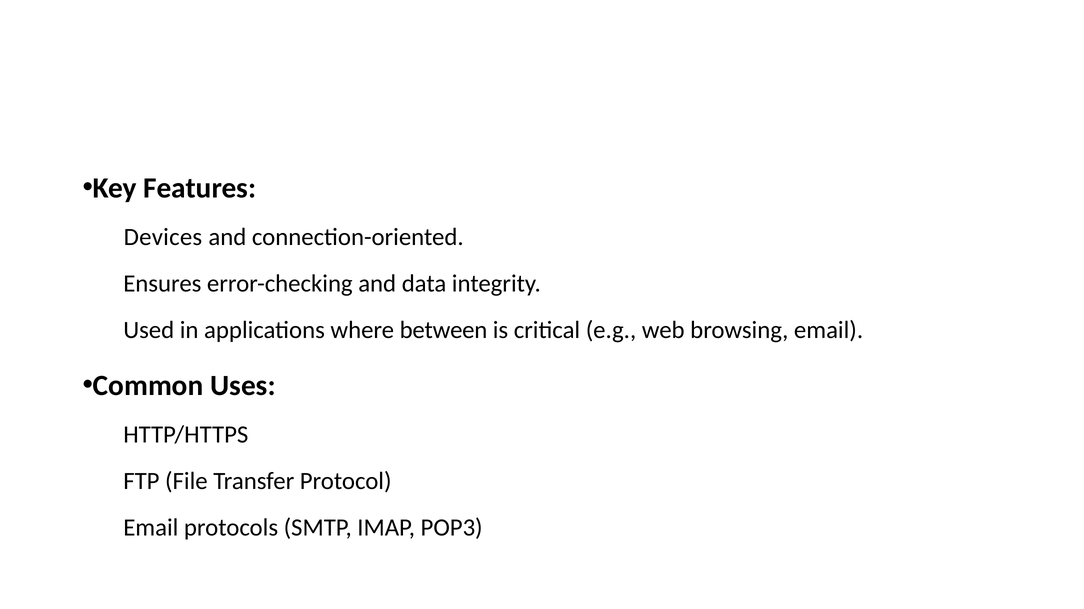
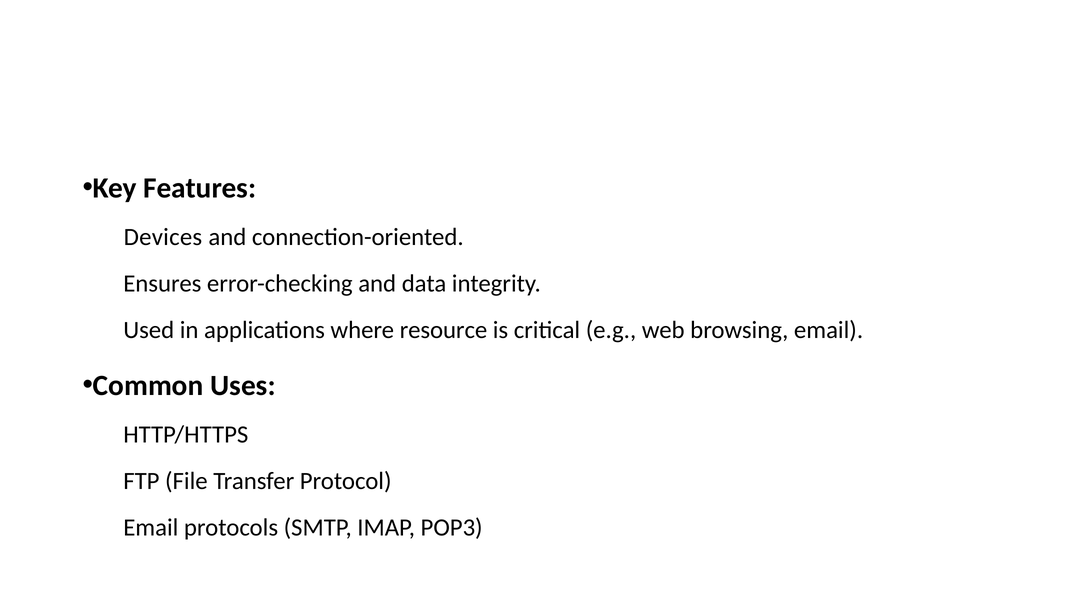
between: between -> resource
